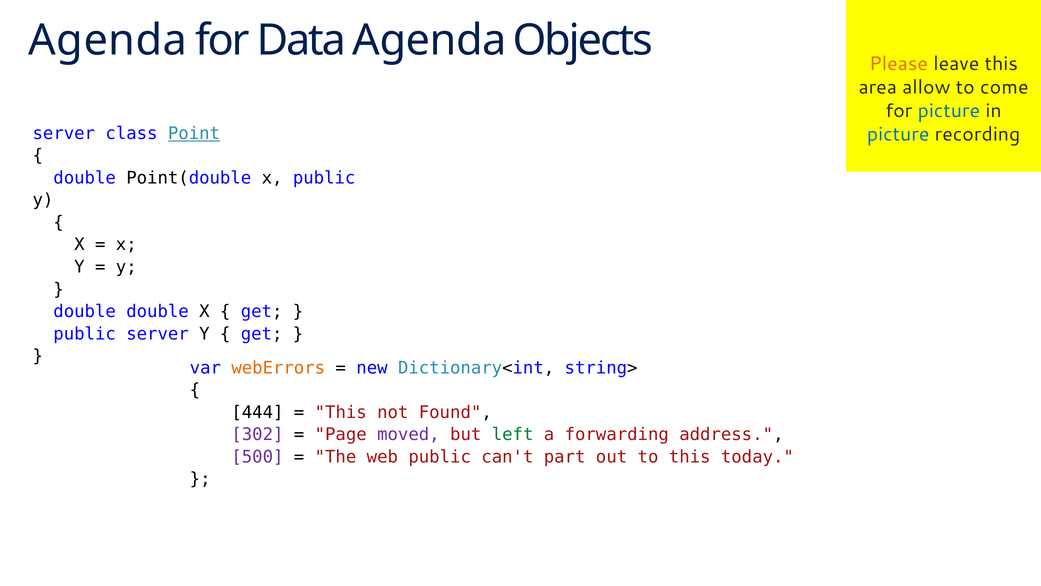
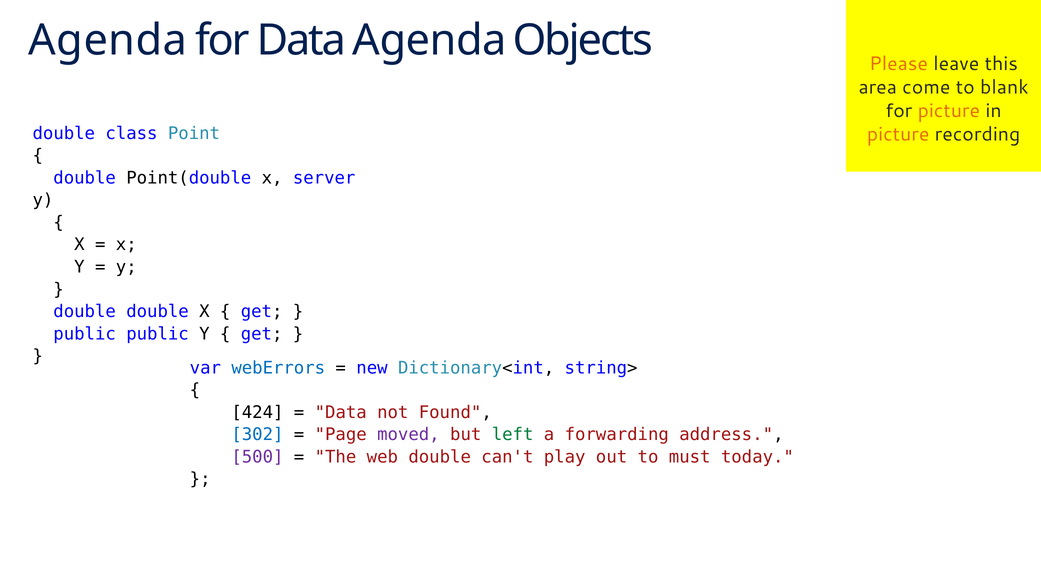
allow: allow -> come
come: come -> blank
picture at (949, 111) colour: blue -> orange
server at (64, 133): server -> double
Point underline: present -> none
picture at (898, 134) colour: blue -> orange
x public: public -> server
public server: server -> public
webErrors colour: orange -> blue
444: 444 -> 424
This at (341, 412): This -> Data
302 colour: purple -> blue
web public: public -> double
part: part -> play
to this: this -> must
